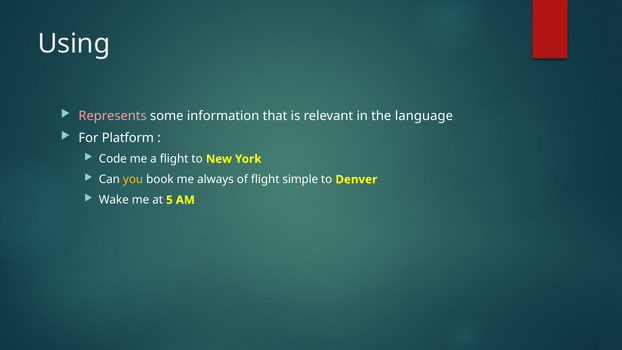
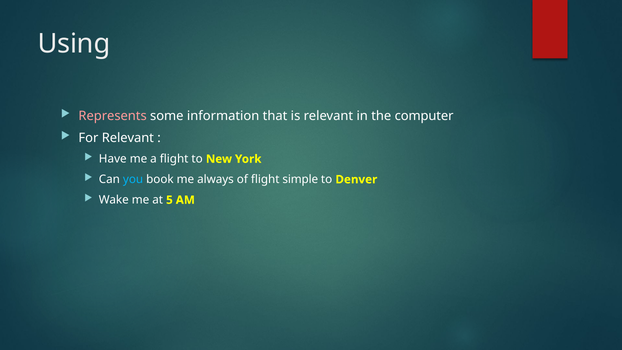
language: language -> computer
For Platform: Platform -> Relevant
Code: Code -> Have
you colour: yellow -> light blue
